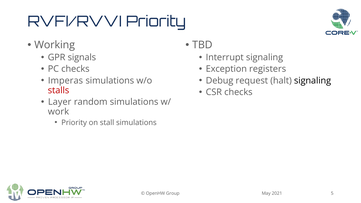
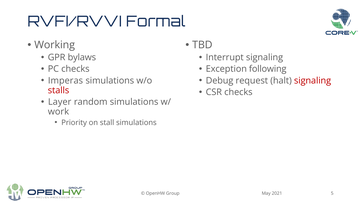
RVFI/RVVI Priority: Priority -> Formal
signals: signals -> bylaws
registers: registers -> following
signaling at (313, 81) colour: black -> red
